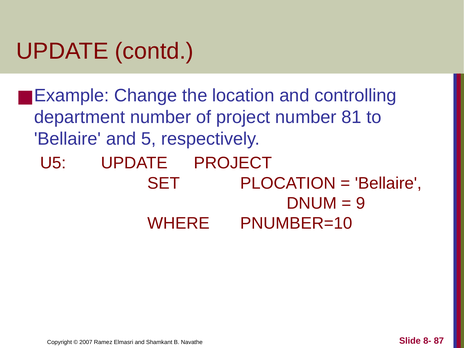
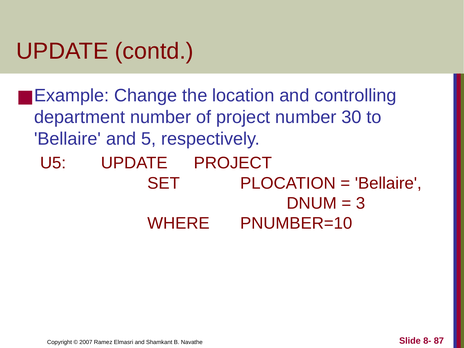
81: 81 -> 30
9: 9 -> 3
